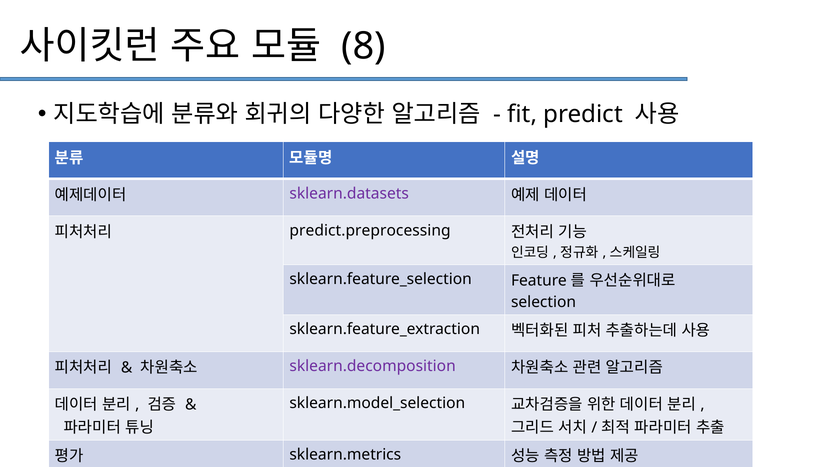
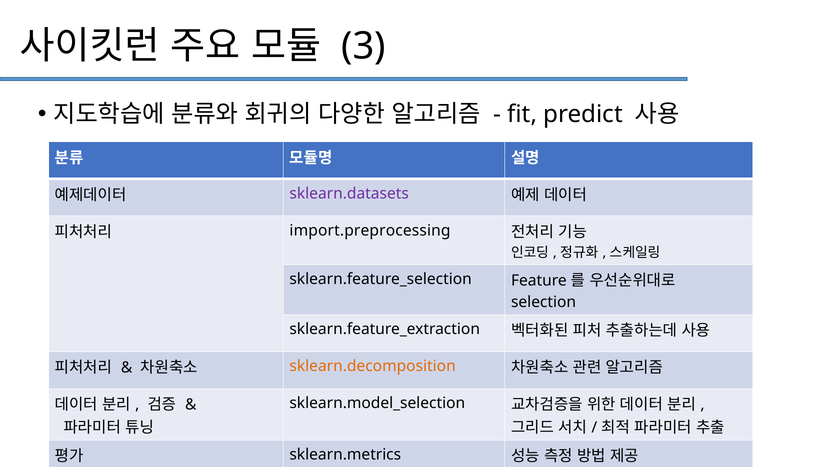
8: 8 -> 3
predict.preprocessing: predict.preprocessing -> import.preprocessing
sklearn.decomposition colour: purple -> orange
